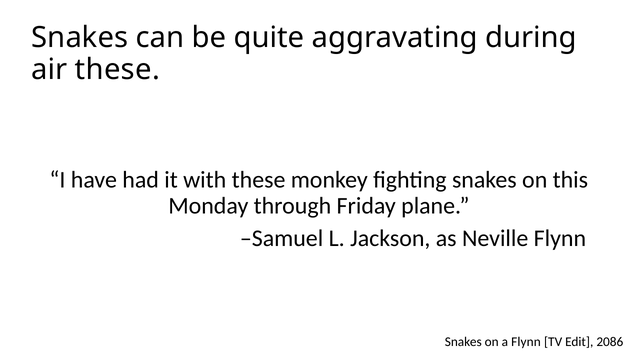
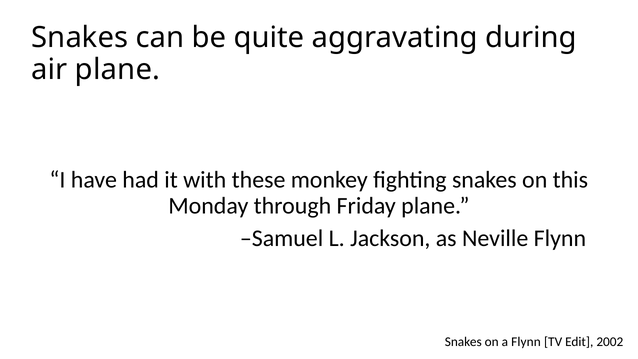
air these: these -> plane
2086: 2086 -> 2002
